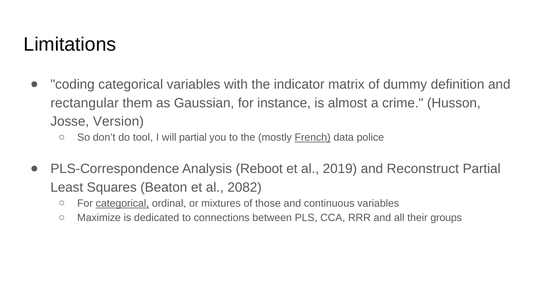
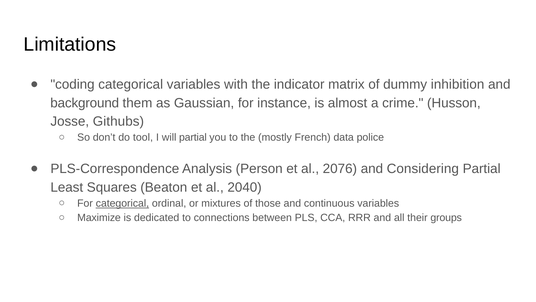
definition: definition -> inhibition
rectangular: rectangular -> background
Version: Version -> Githubs
French underline: present -> none
Reboot: Reboot -> Person
2019: 2019 -> 2076
Reconstruct: Reconstruct -> Considering
2082: 2082 -> 2040
